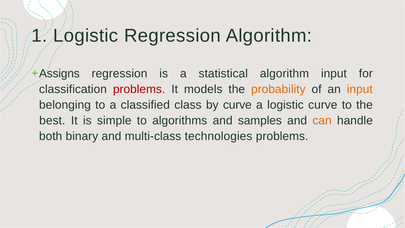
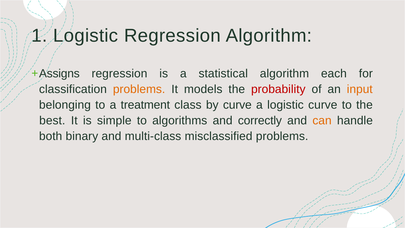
algorithm input: input -> each
problems at (139, 89) colour: red -> orange
probability colour: orange -> red
classified: classified -> treatment
samples: samples -> correctly
technologies: technologies -> misclassified
